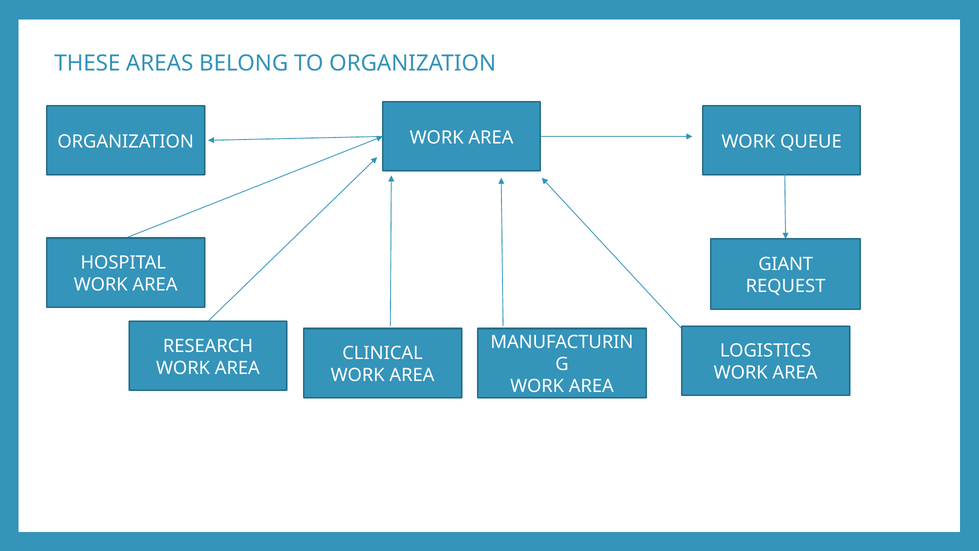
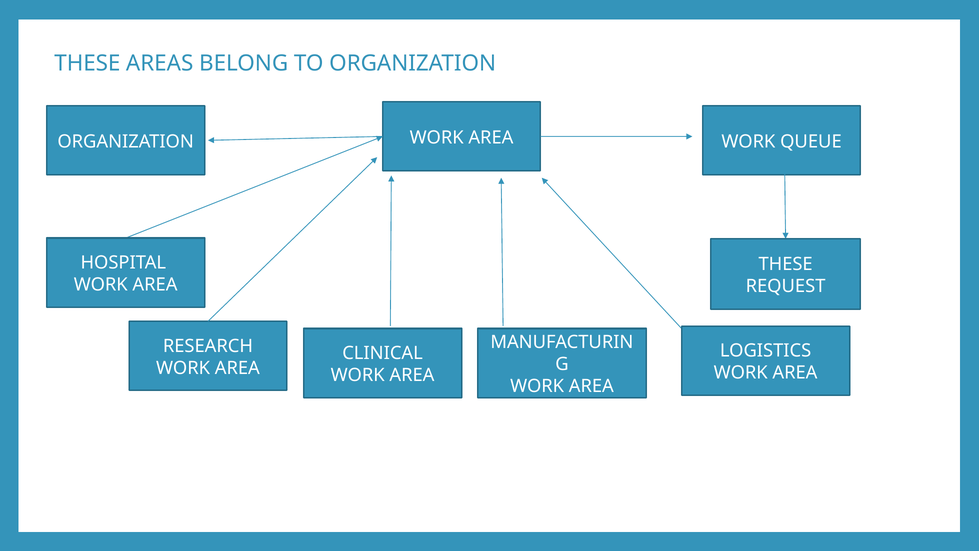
GIANT at (786, 264): GIANT -> THESE
